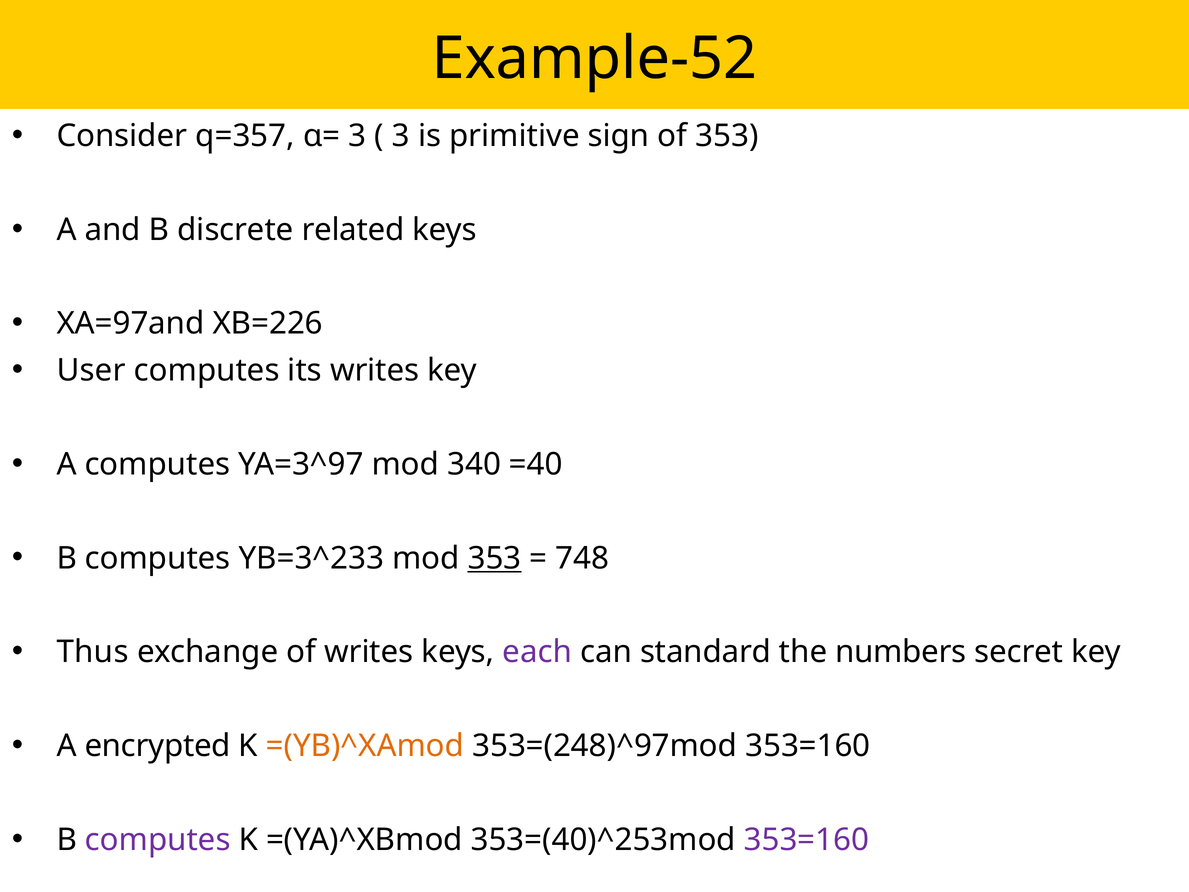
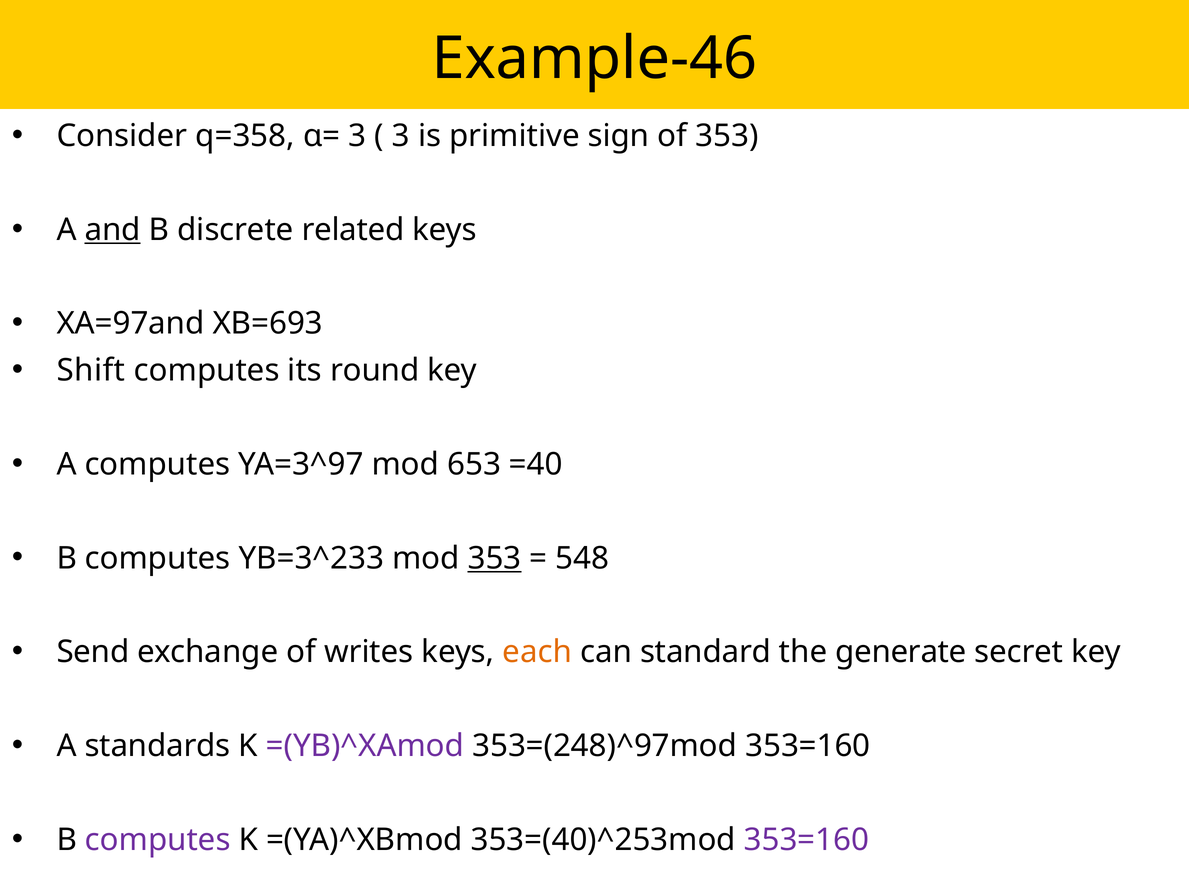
Example-52: Example-52 -> Example-46
q=357: q=357 -> q=358
and underline: none -> present
XB=226: XB=226 -> XB=693
User: User -> Shift
its writes: writes -> round
340: 340 -> 653
748: 748 -> 548
Thus: Thus -> Send
each colour: purple -> orange
numbers: numbers -> generate
encrypted: encrypted -> standards
=(YB)^XAmod colour: orange -> purple
